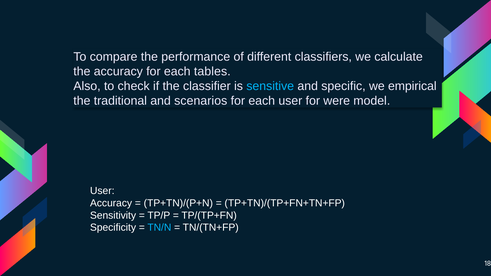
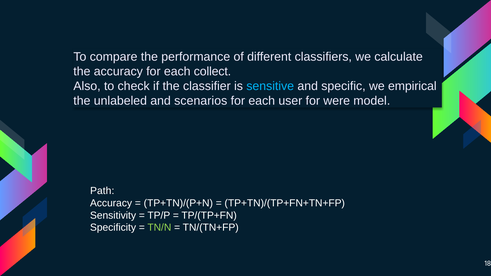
tables: tables -> collect
traditional: traditional -> unlabeled
User at (102, 191): User -> Path
TN/N colour: light blue -> light green
